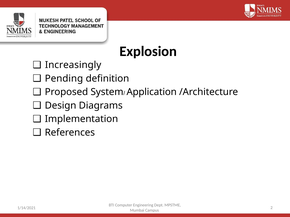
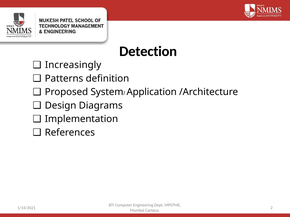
Explosion: Explosion -> Detection
Pending: Pending -> Patterns
